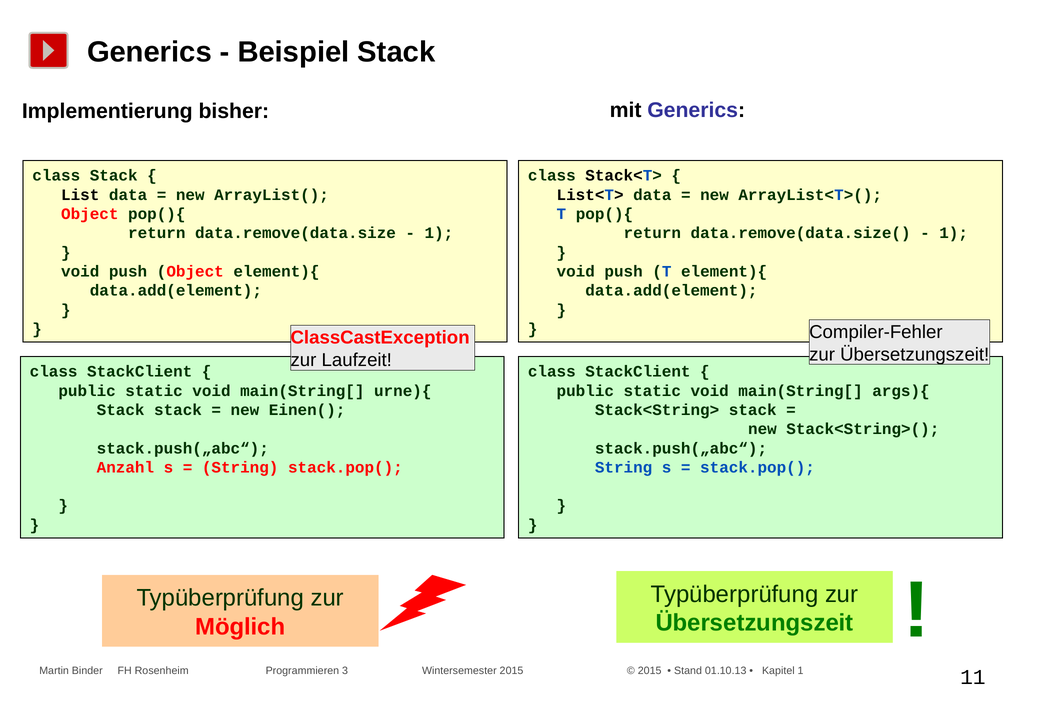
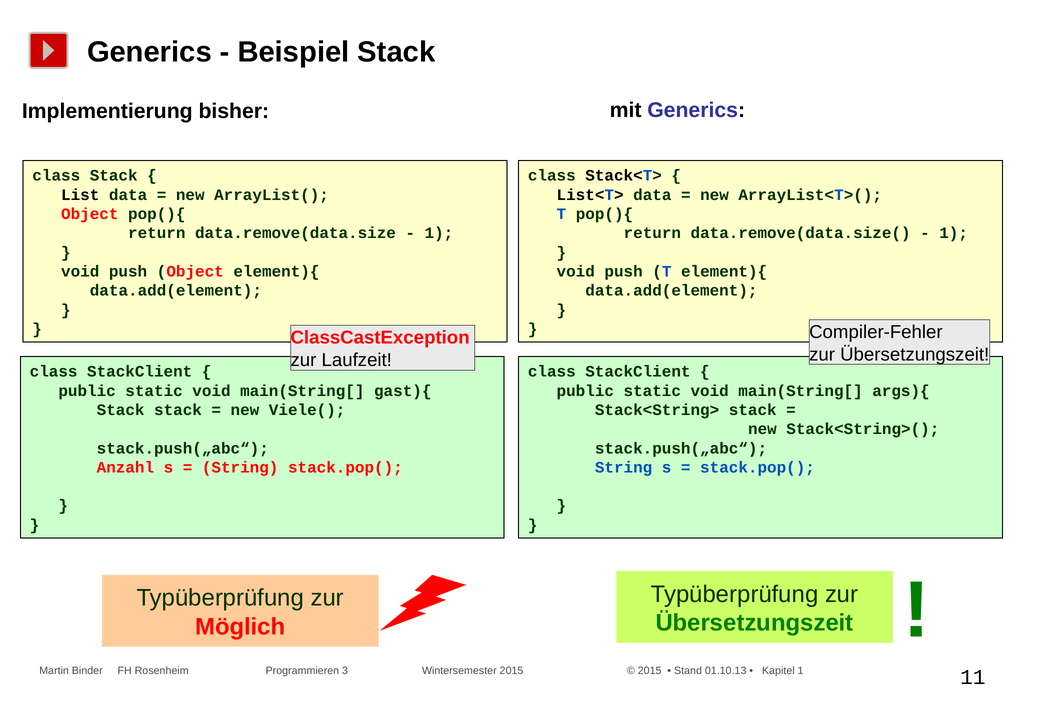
urne){: urne){ -> gast){
Einen(: Einen( -> Viele(
